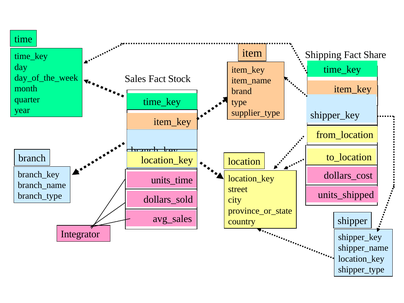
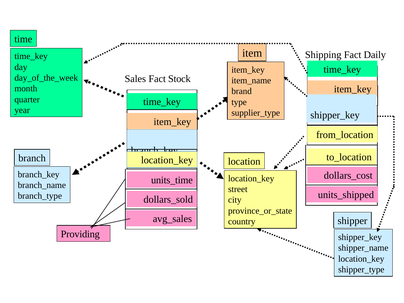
Share: Share -> Daily
Integrator: Integrator -> Providing
